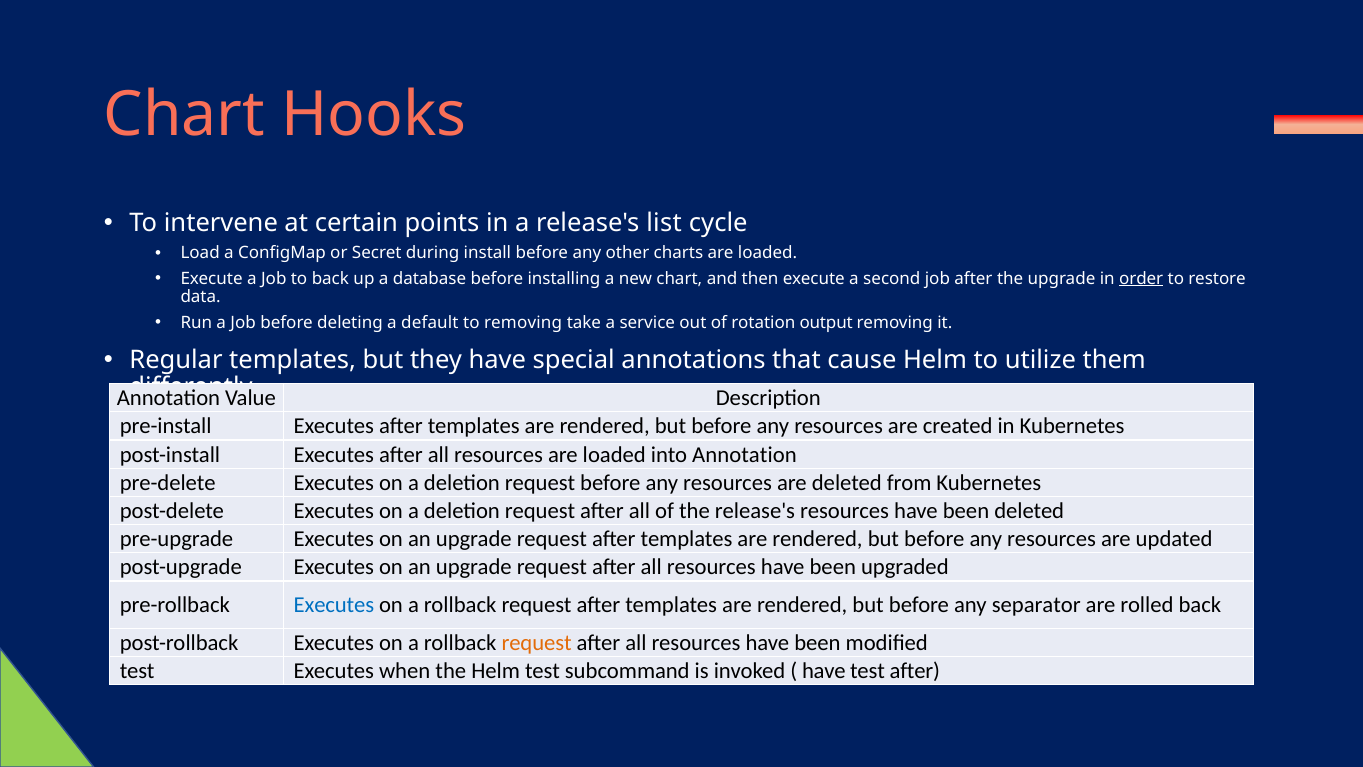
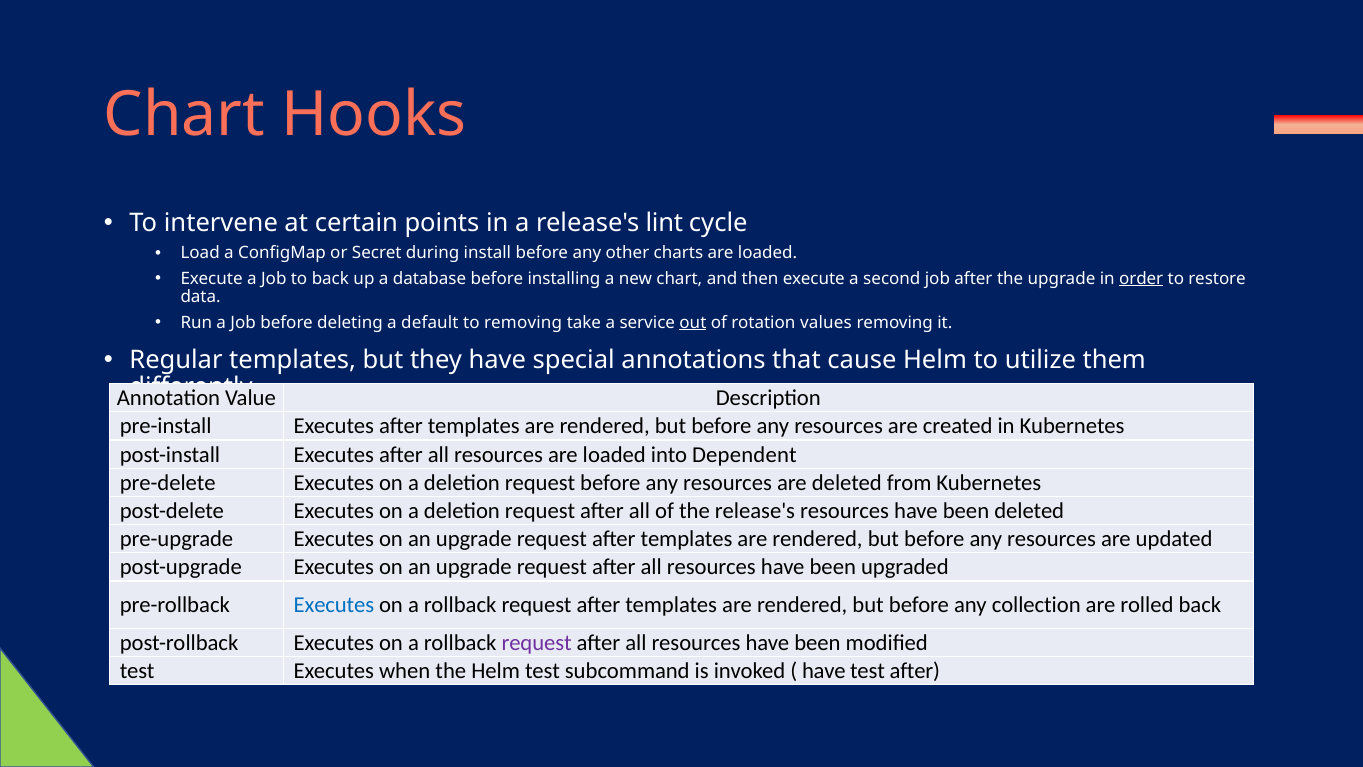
list: list -> lint
out underline: none -> present
output: output -> values
into Annotation: Annotation -> Dependent
separator: separator -> collection
request at (537, 643) colour: orange -> purple
